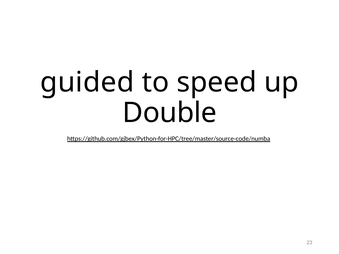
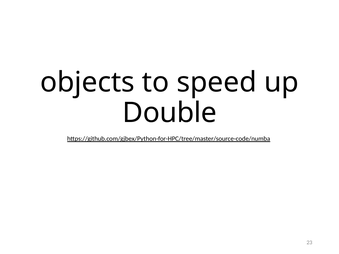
guided: guided -> objects
